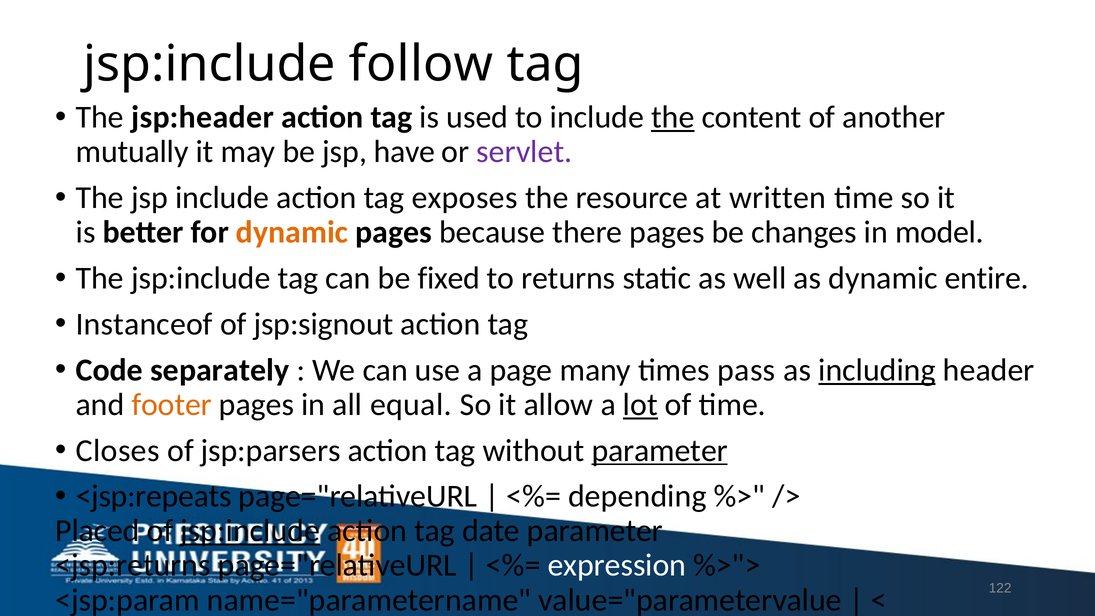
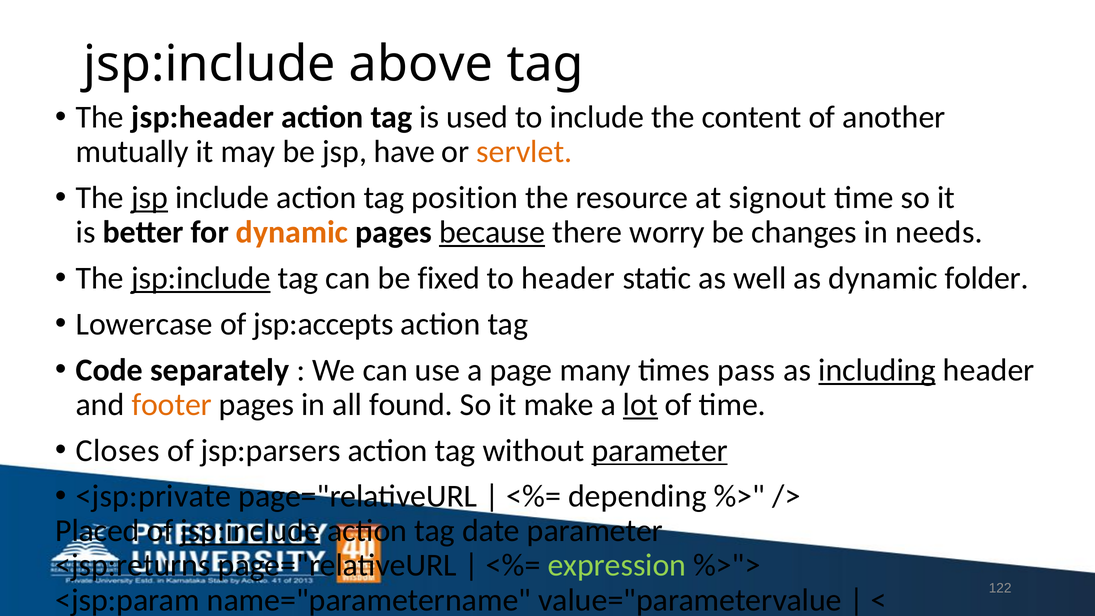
follow: follow -> above
the at (673, 117) underline: present -> none
servlet colour: purple -> orange
jsp at (149, 198) underline: none -> present
exposes: exposes -> position
written: written -> signout
because underline: none -> present
there pages: pages -> worry
model: model -> needs
jsp:include at (201, 278) underline: none -> present
to returns: returns -> header
entire: entire -> folder
Instanceof: Instanceof -> Lowercase
jsp:signout: jsp:signout -> jsp:accepts
equal: equal -> found
allow: allow -> make
<jsp:repeats: <jsp:repeats -> <jsp:private
expression colour: white -> light green
